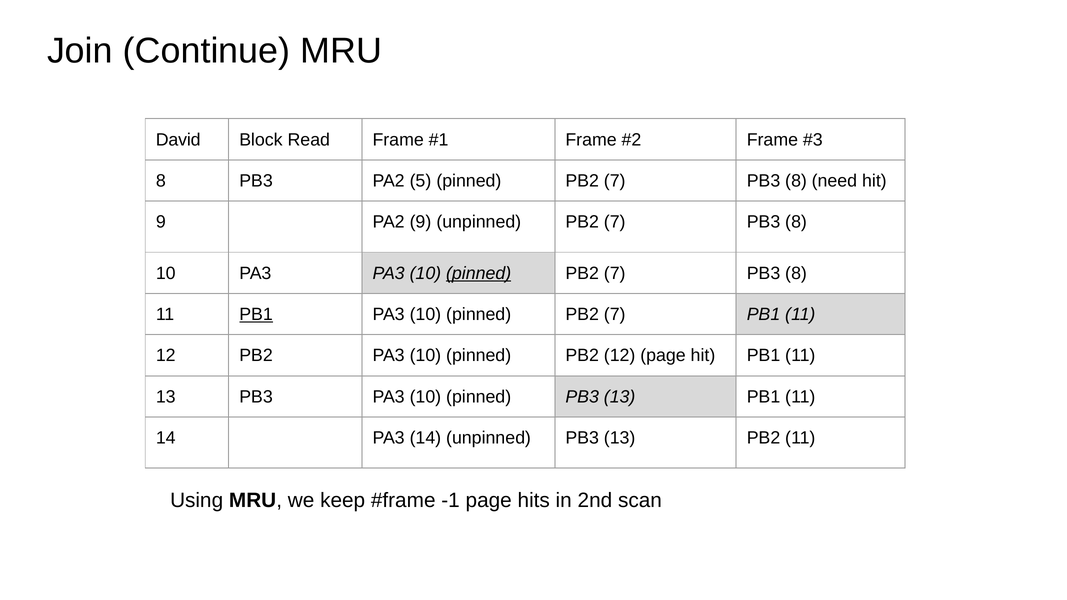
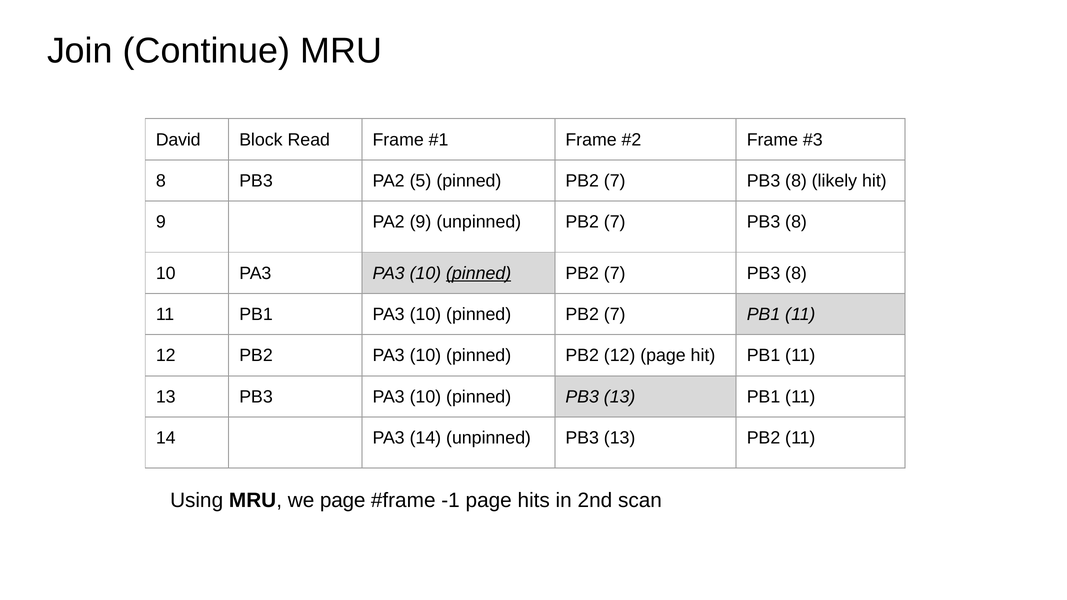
need: need -> likely
PB1 at (256, 314) underline: present -> none
we keep: keep -> page
